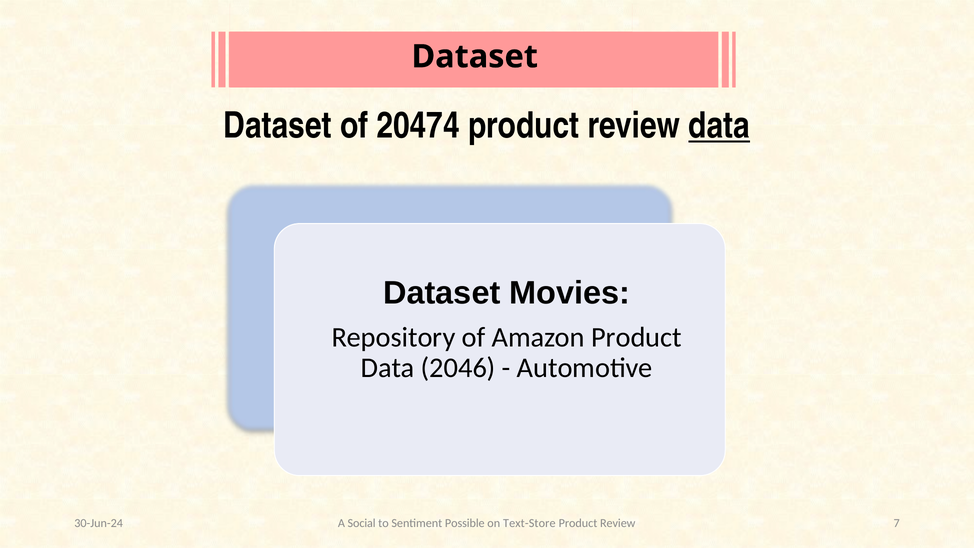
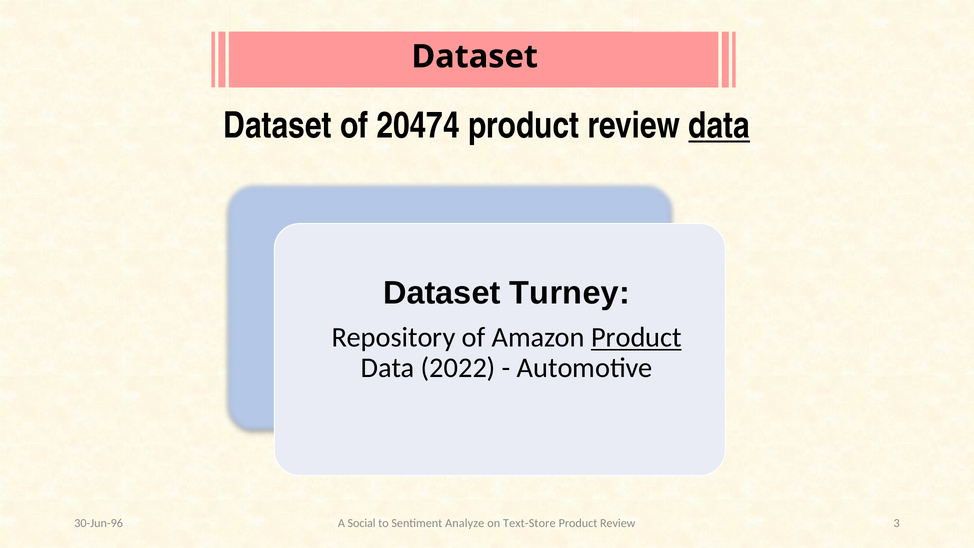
Movies: Movies -> Turney
Product at (636, 337) underline: none -> present
2046: 2046 -> 2022
Possible: Possible -> Analyze
7: 7 -> 3
30-Jun-24: 30-Jun-24 -> 30-Jun-96
